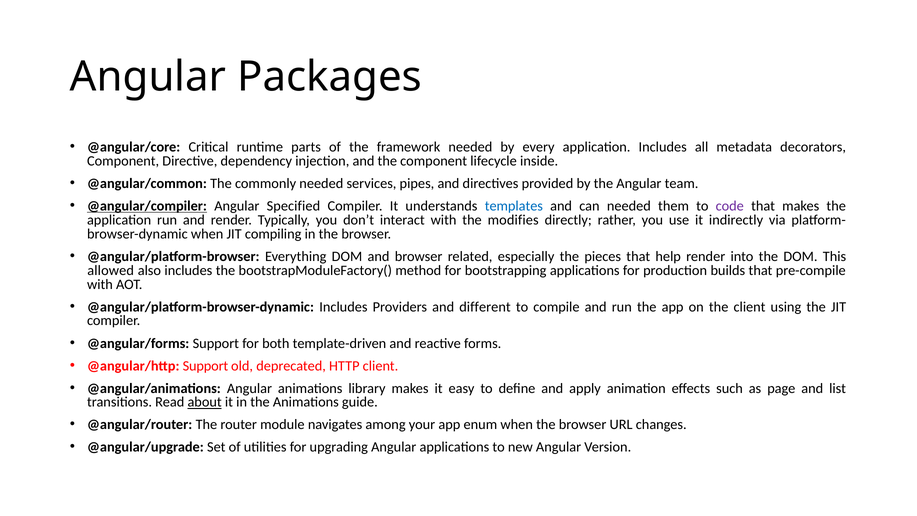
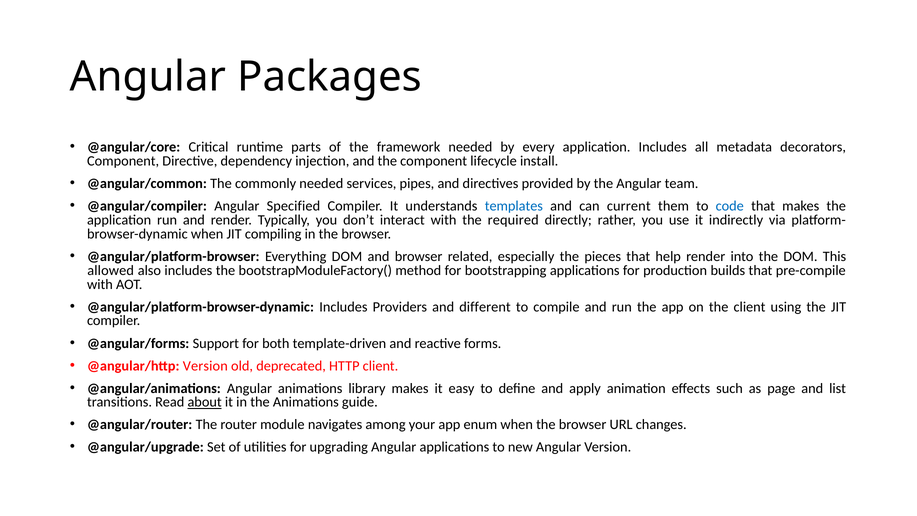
inside: inside -> install
@angular/compiler underline: present -> none
can needed: needed -> current
code colour: purple -> blue
modifies: modifies -> required
@angular/http Support: Support -> Version
